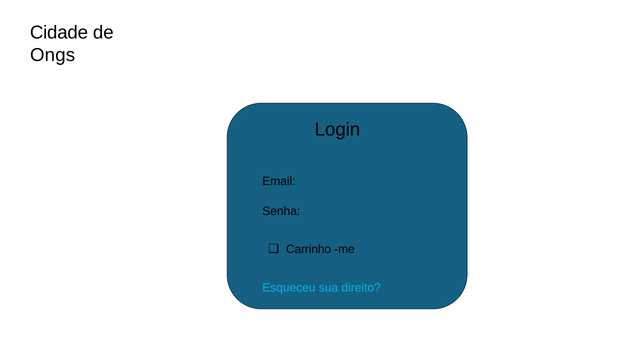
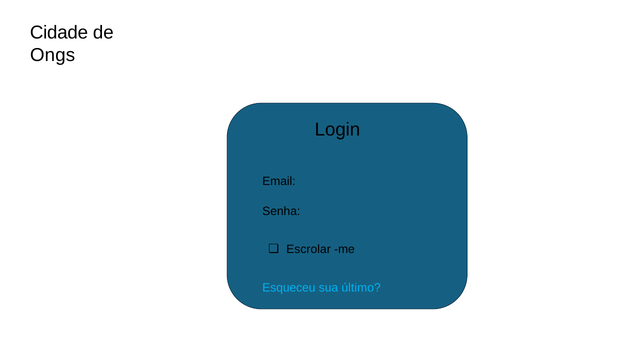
Carrinho: Carrinho -> Escrolar
direito: direito -> último
